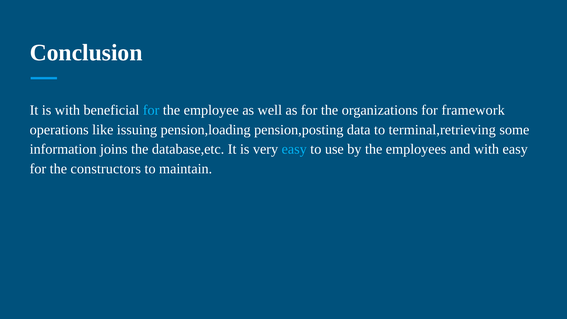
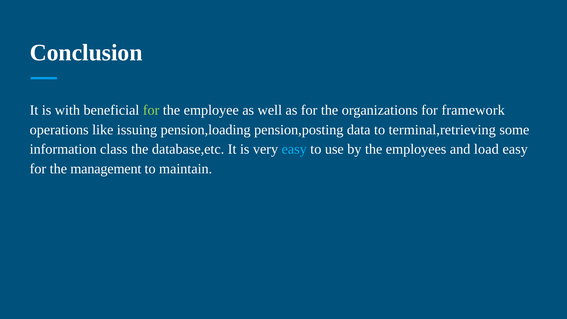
for at (151, 110) colour: light blue -> light green
joins: joins -> class
and with: with -> load
constructors: constructors -> management
